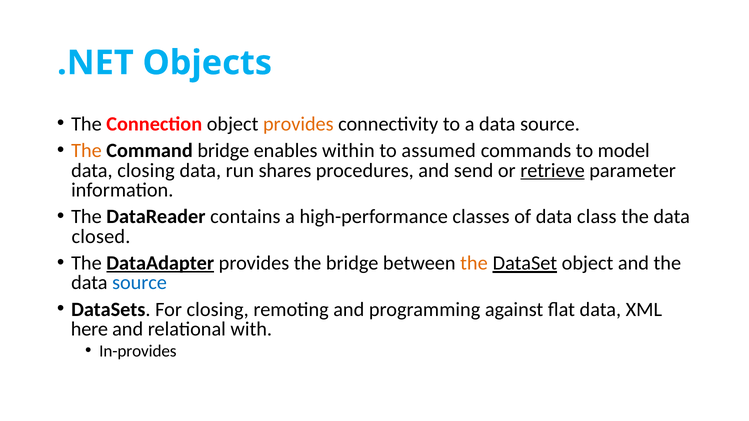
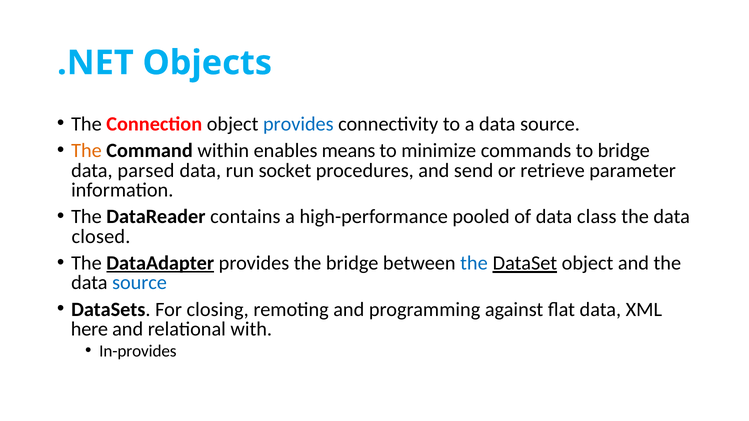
provides at (298, 124) colour: orange -> blue
Command bridge: bridge -> within
within: within -> means
assumed: assumed -> minimize
to model: model -> bridge
data closing: closing -> parsed
shares: shares -> socket
retrieve underline: present -> none
classes: classes -> pooled
the at (474, 263) colour: orange -> blue
